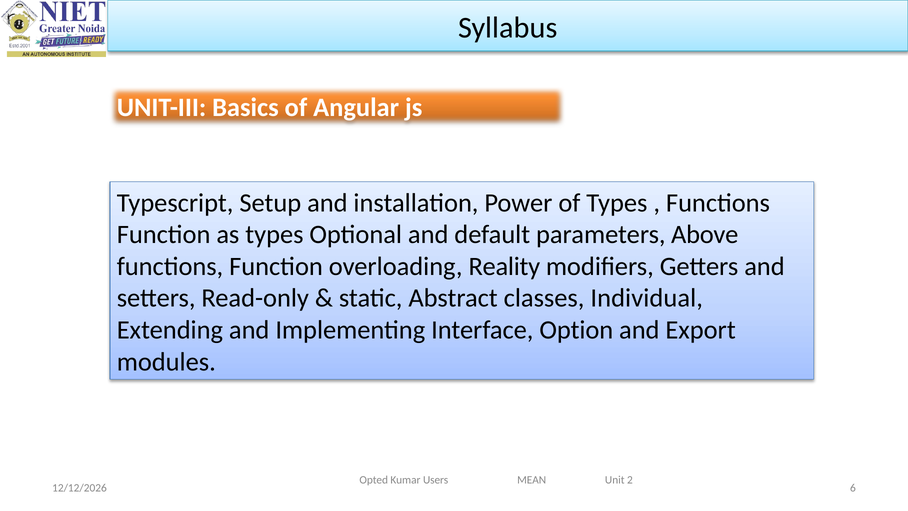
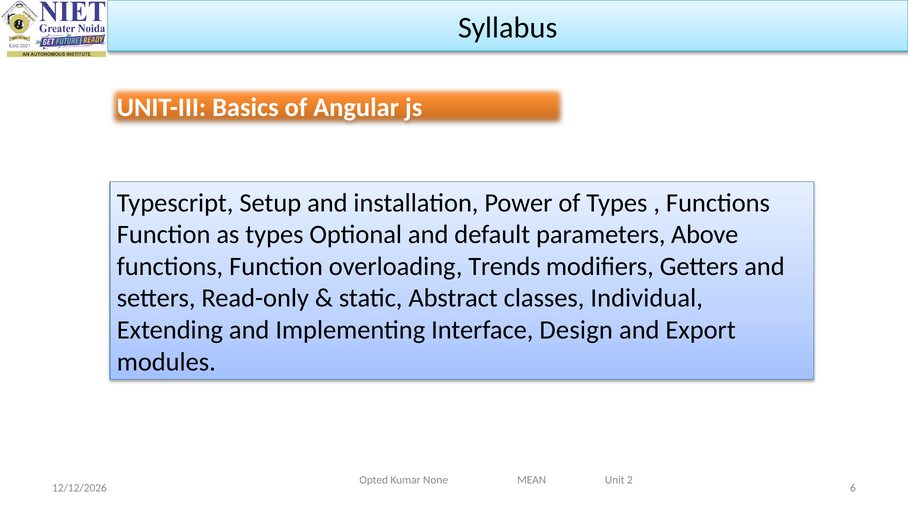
Reality: Reality -> Trends
Option: Option -> Design
Users: Users -> None
